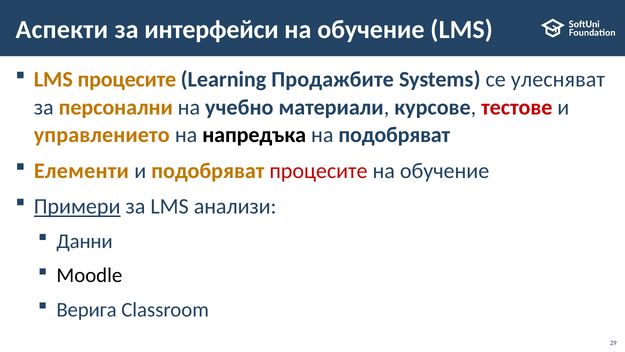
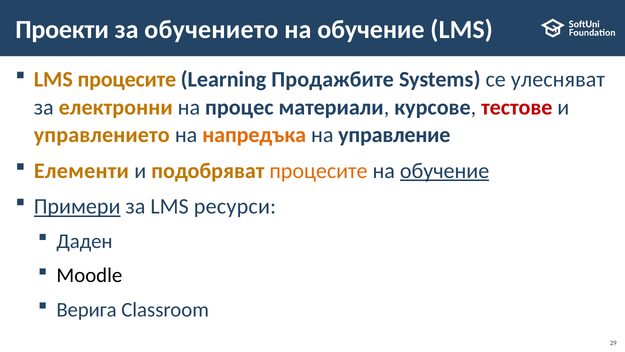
Аспекти: Аспекти -> Проекти
интерфейси: интерфейси -> обучението
персонални: персонални -> електронни
учебно: учебно -> процес
напредъка colour: black -> orange
на подобряват: подобряват -> управление
процесите at (318, 171) colour: red -> orange
обучение at (445, 171) underline: none -> present
анализи: анализи -> ресурси
Данни: Данни -> Даден
